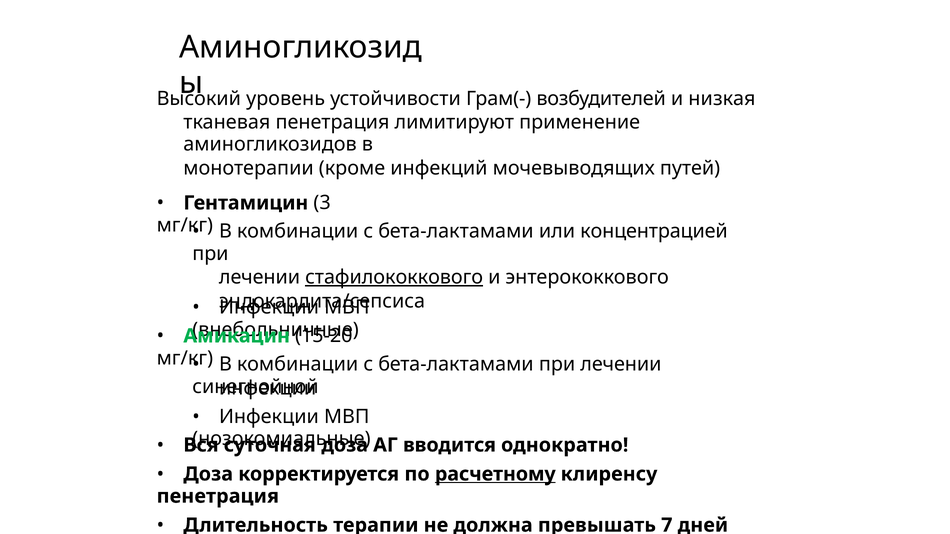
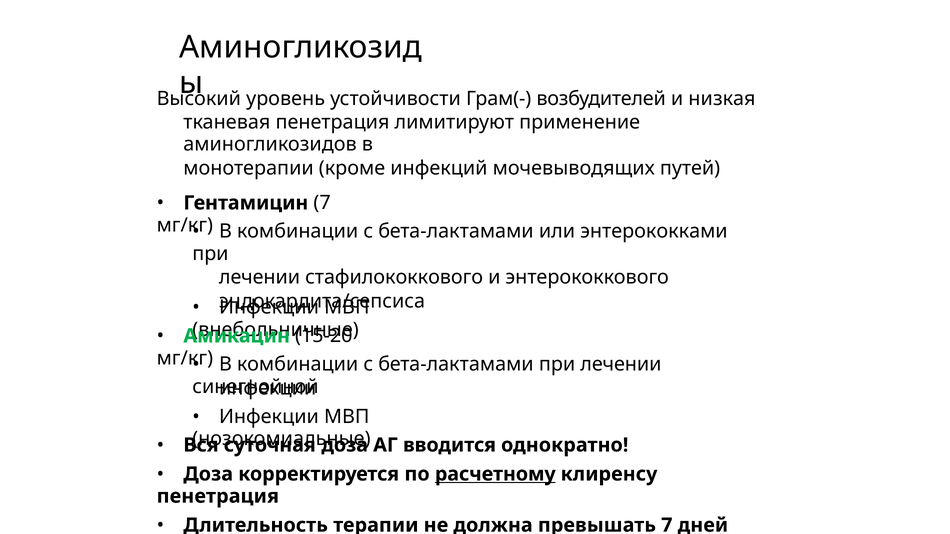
Гентамицин 3: 3 -> 7
концентрацией: концентрацией -> энтерококками
стафилококкового underline: present -> none
